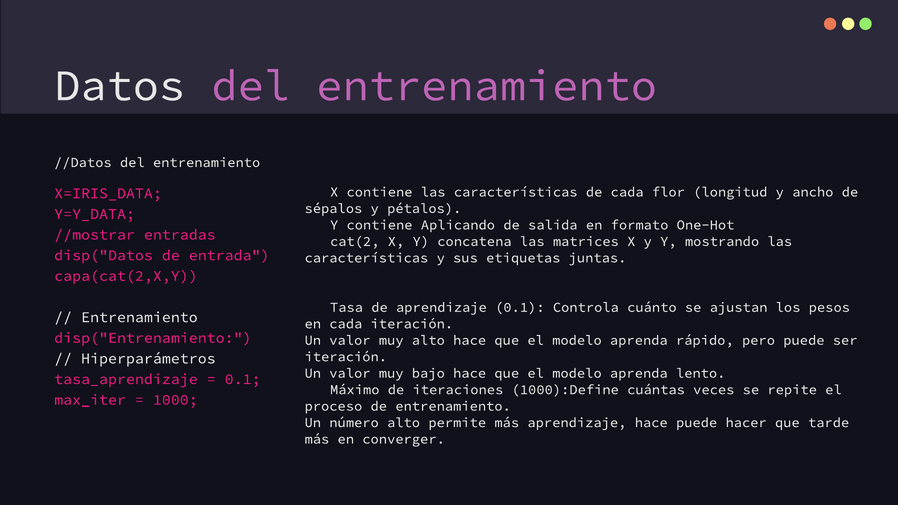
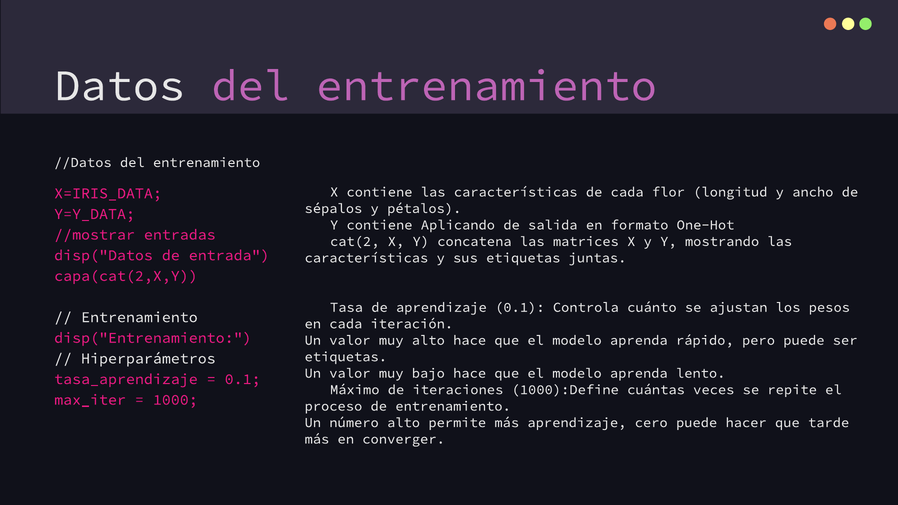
iteración at (346, 357): iteración -> etiquetas
aprendizaje hace: hace -> cero
